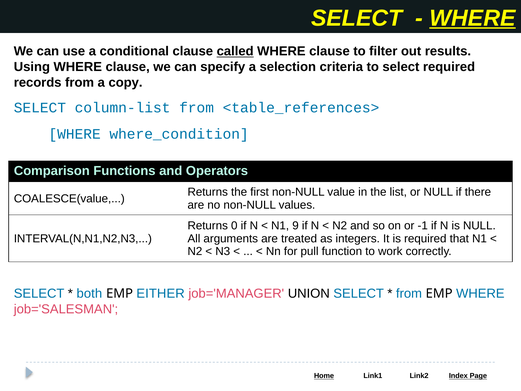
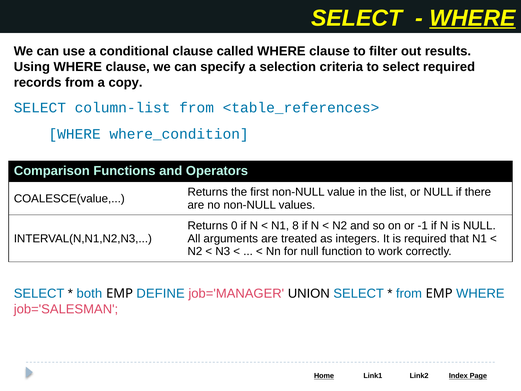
called underline: present -> none
9: 9 -> 8
for pull: pull -> null
EITHER: EITHER -> DEFINE
